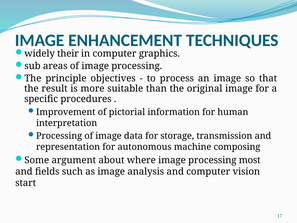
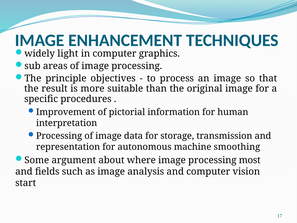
their: their -> light
composing: composing -> smoothing
